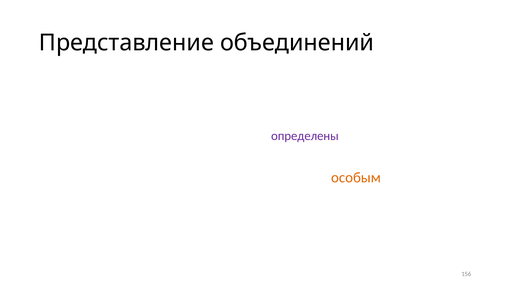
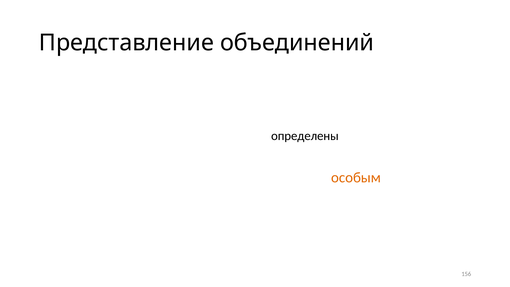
определены colour: purple -> black
